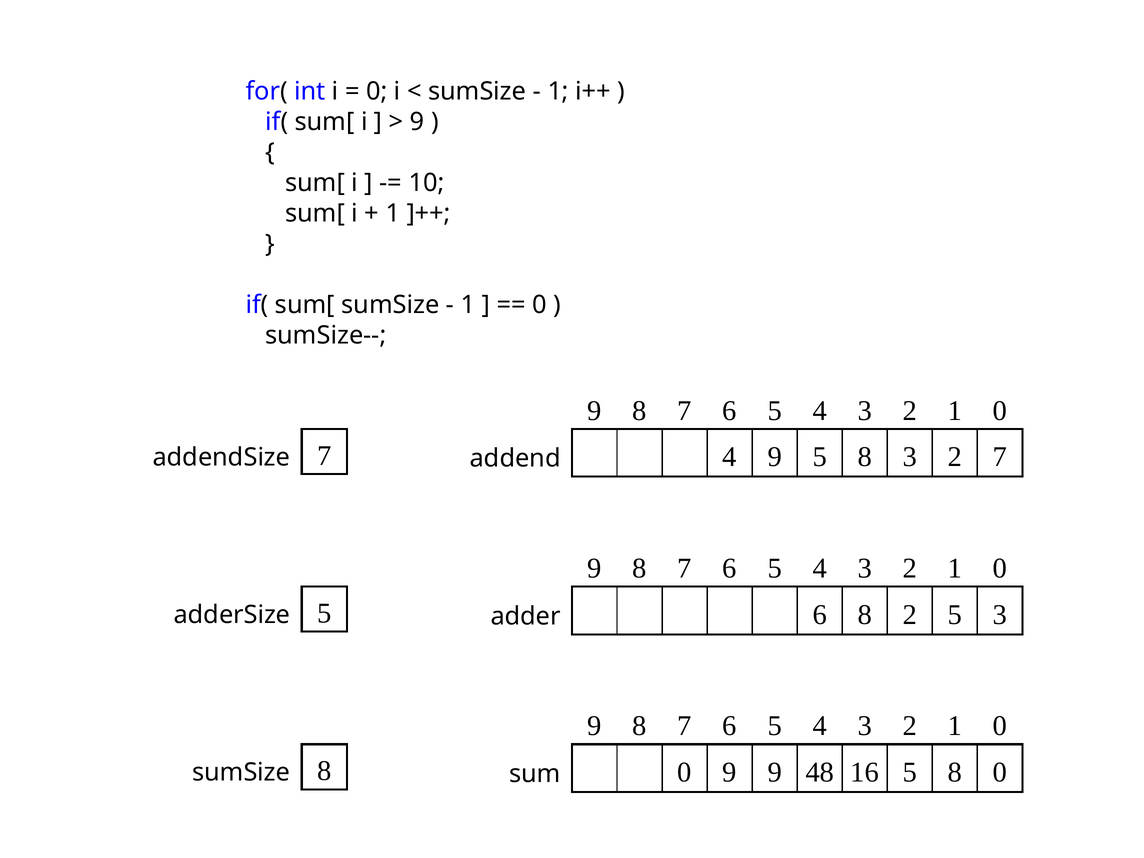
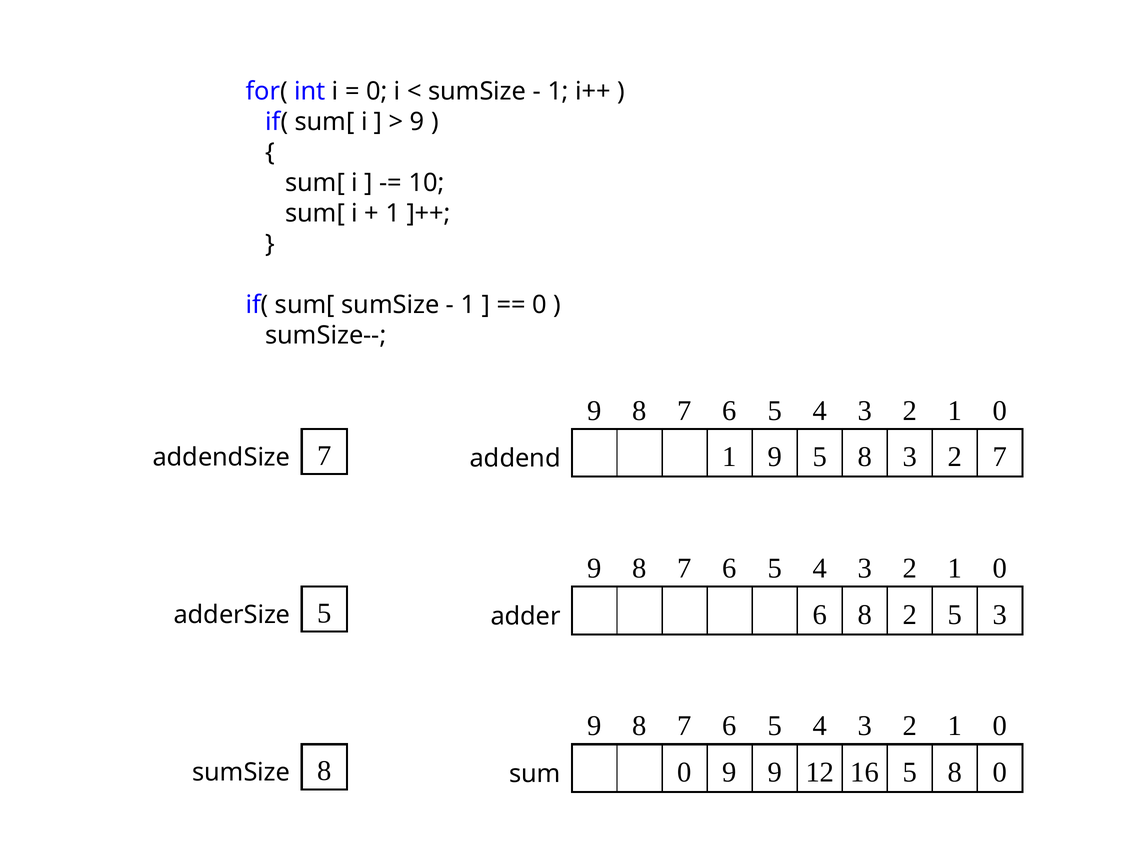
addend 4: 4 -> 1
48: 48 -> 12
